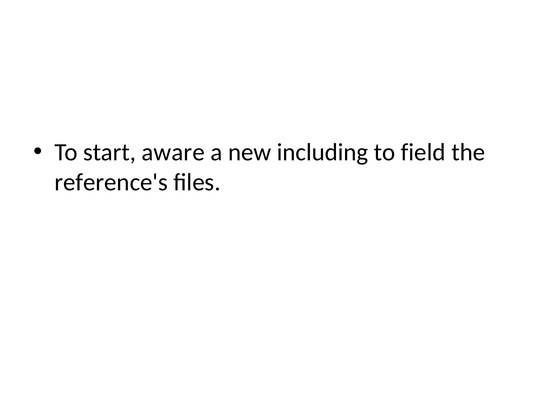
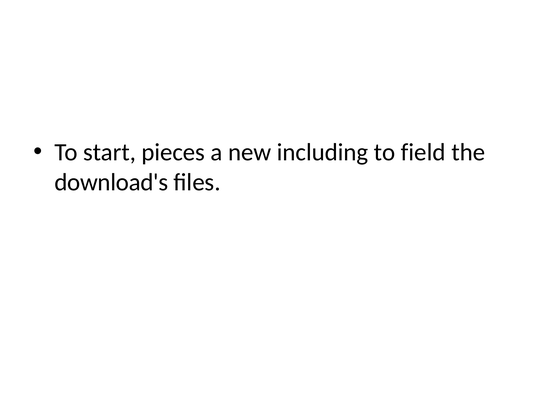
aware: aware -> pieces
reference's: reference's -> download's
